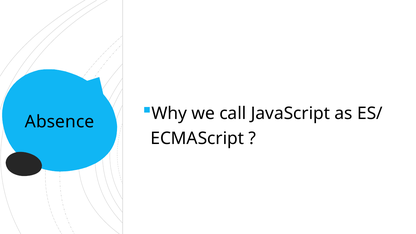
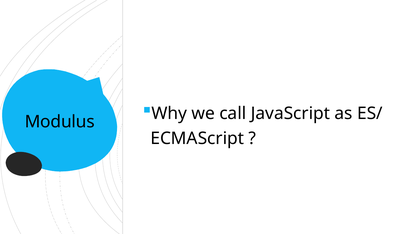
Absence: Absence -> Modulus
